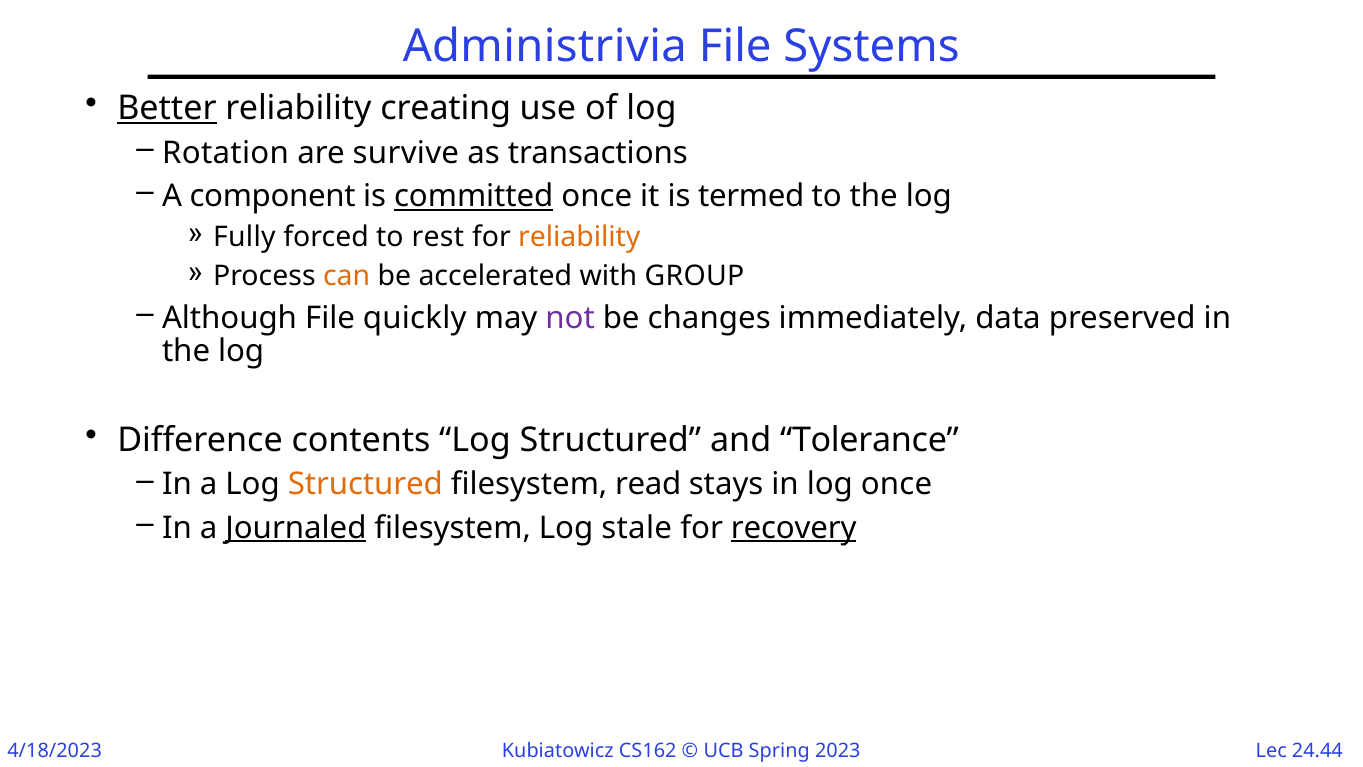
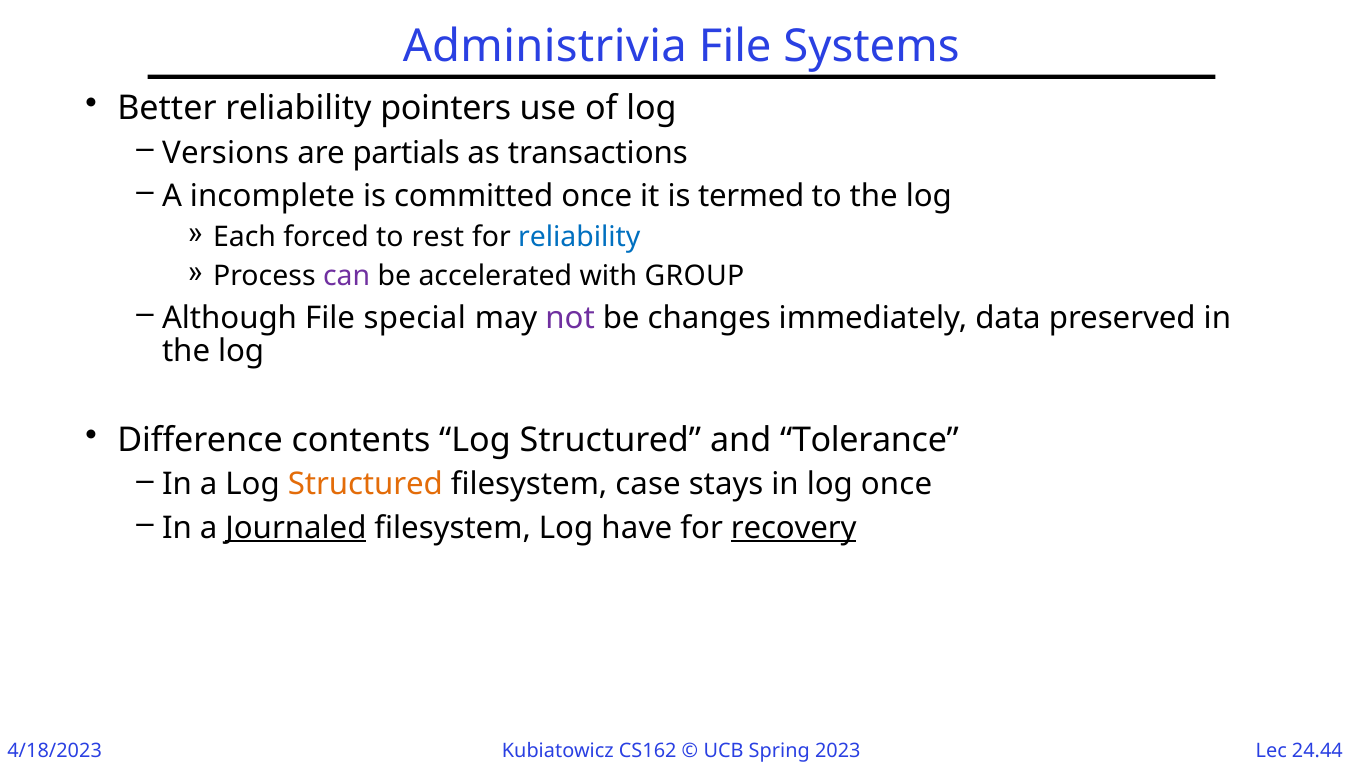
Better underline: present -> none
creating: creating -> pointers
Rotation: Rotation -> Versions
survive: survive -> partials
component: component -> incomplete
committed underline: present -> none
Fully: Fully -> Each
reliability at (579, 237) colour: orange -> blue
can colour: orange -> purple
quickly: quickly -> special
read: read -> case
stale: stale -> have
